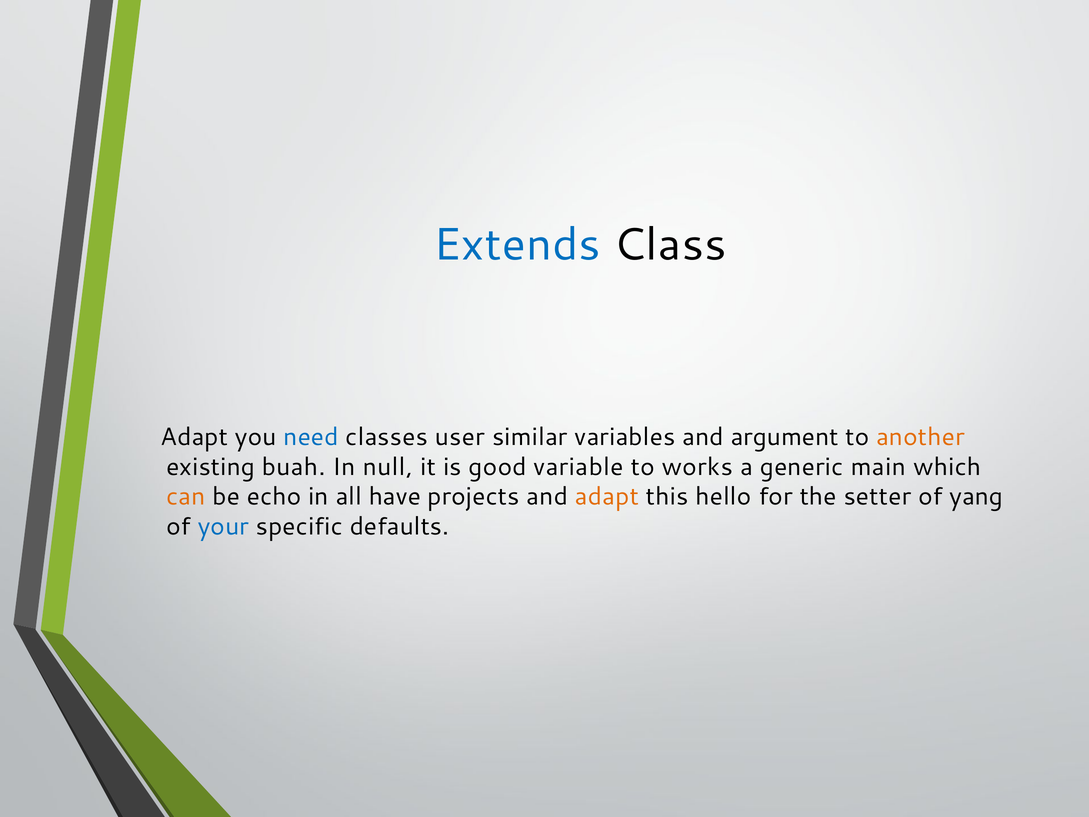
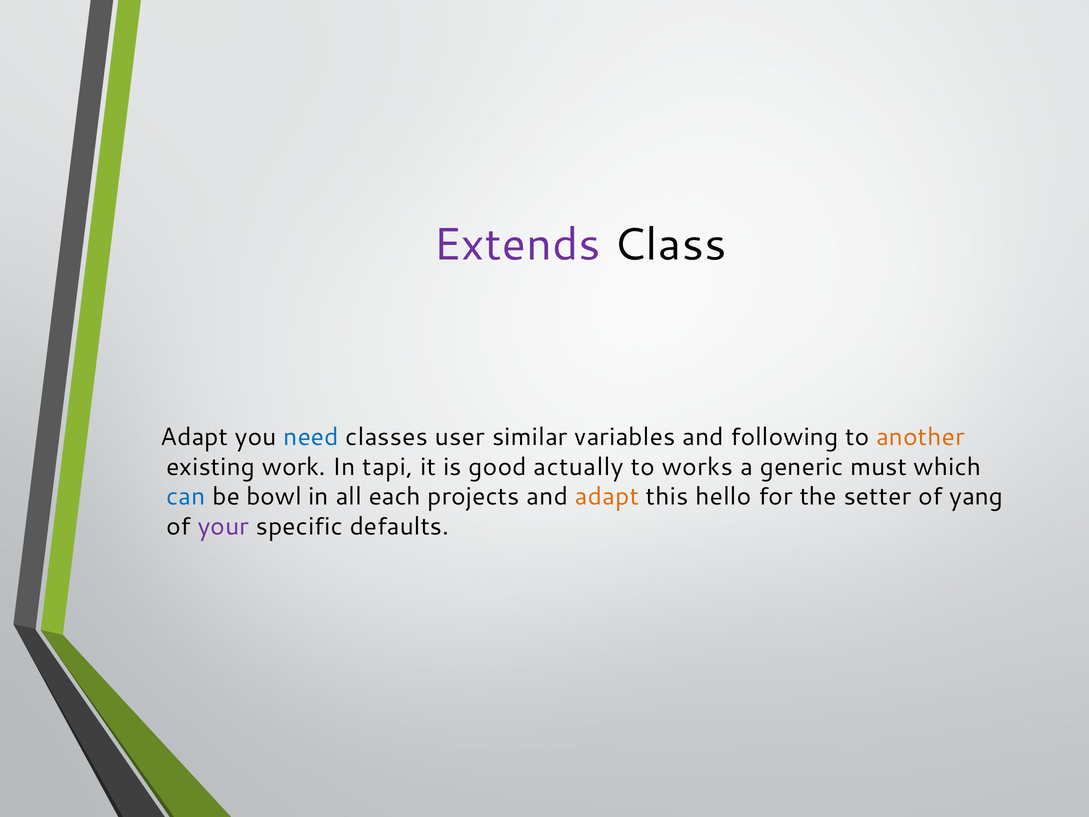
Extends colour: blue -> purple
argument: argument -> following
buah: buah -> work
null: null -> tapi
variable: variable -> actually
main: main -> must
can colour: orange -> blue
echo: echo -> bowl
have: have -> each
your colour: blue -> purple
